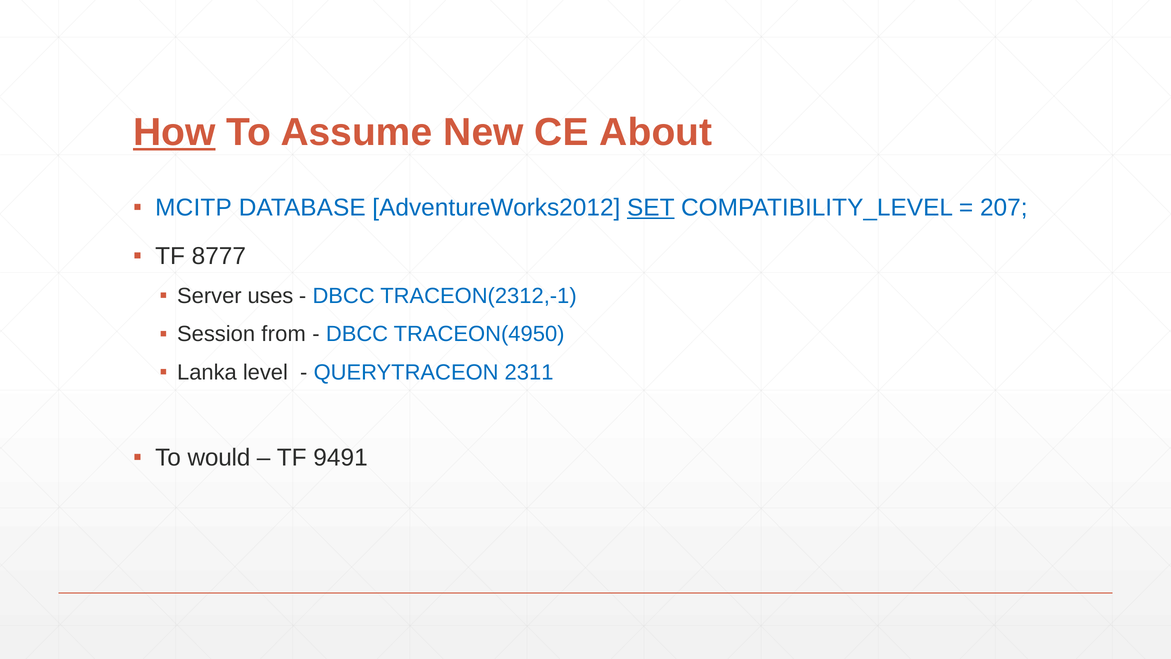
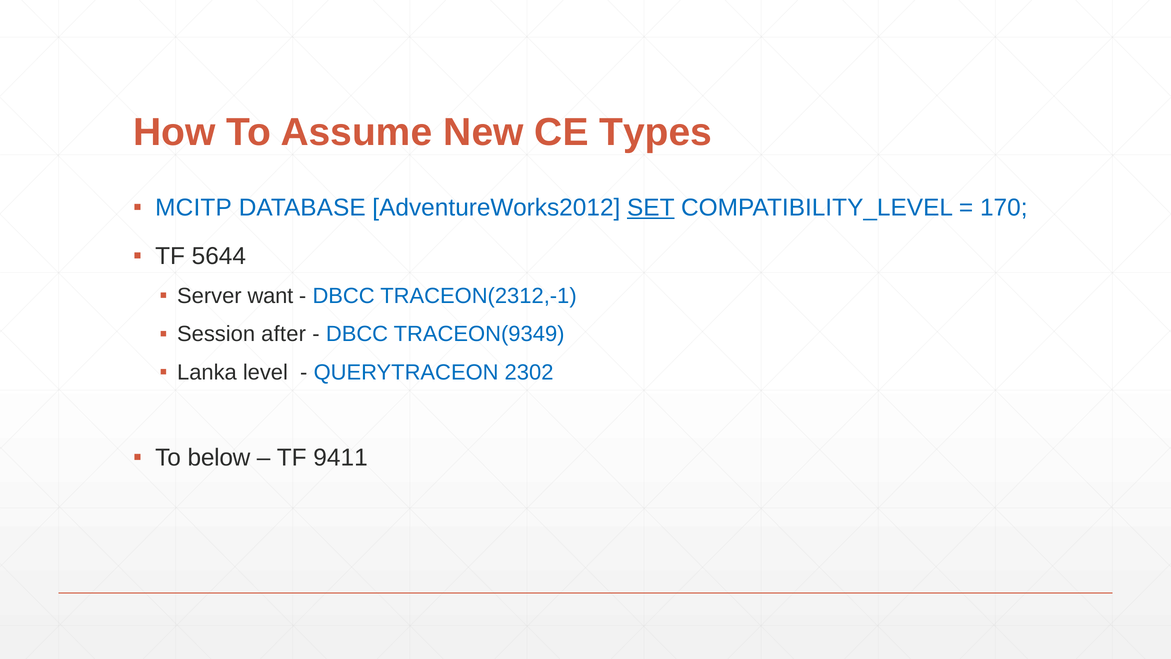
How underline: present -> none
About: About -> Types
207: 207 -> 170
8777: 8777 -> 5644
uses: uses -> want
from: from -> after
TRACEON(4950: TRACEON(4950 -> TRACEON(9349
2311: 2311 -> 2302
would: would -> below
9491: 9491 -> 9411
